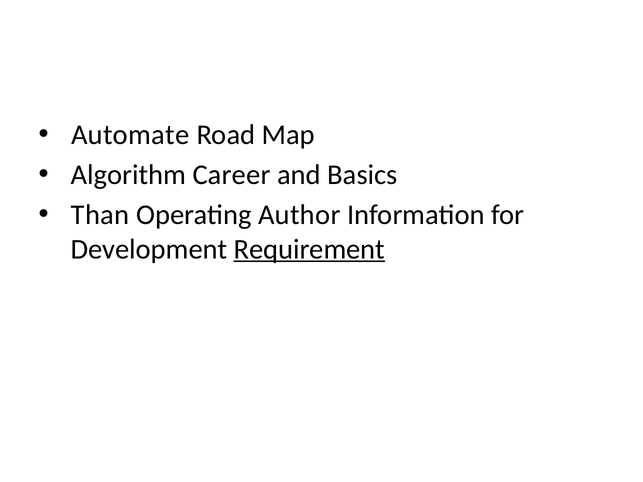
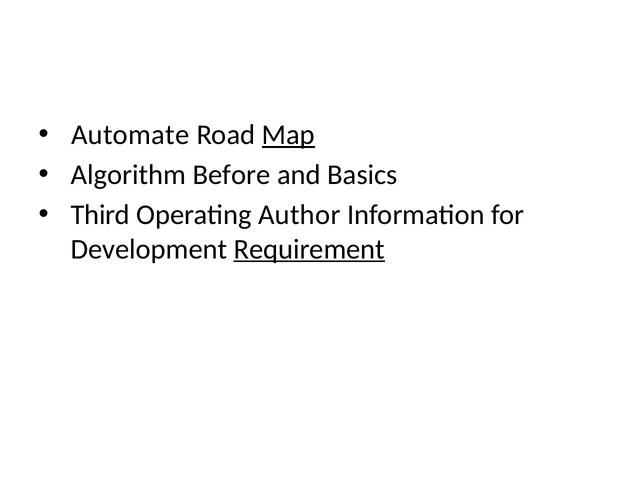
Map underline: none -> present
Career: Career -> Before
Than: Than -> Third
